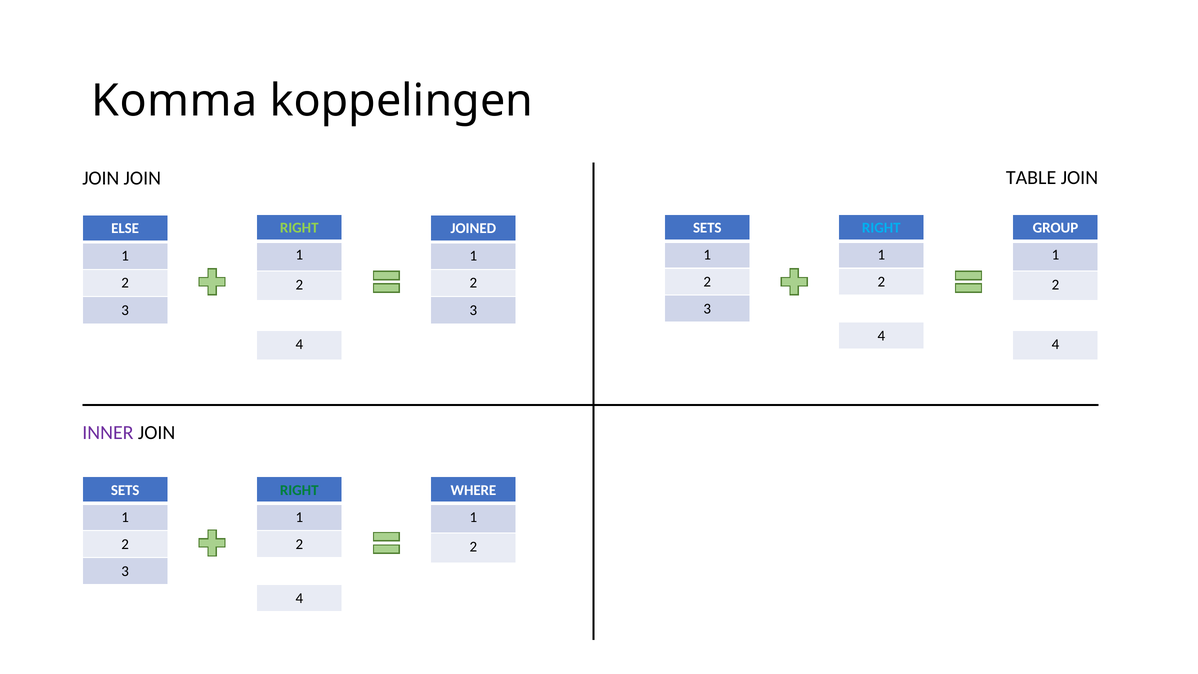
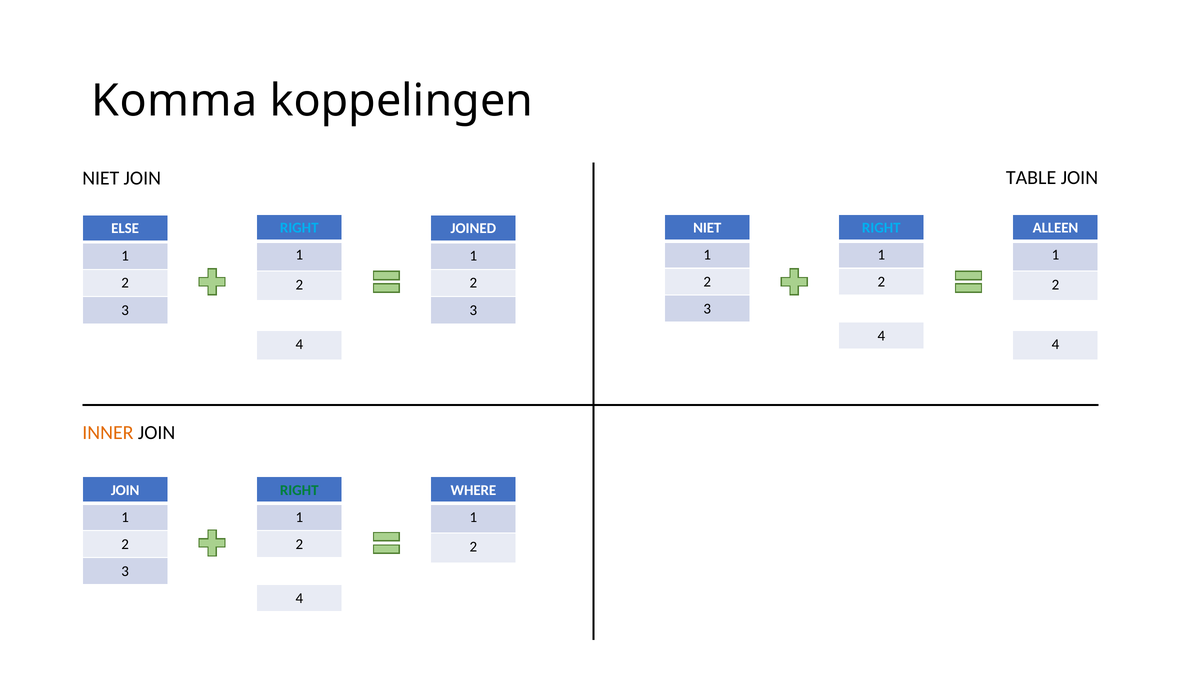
JOIN at (101, 178): JOIN -> NIET
RIGHT at (299, 228) colour: light green -> light blue
SETS at (707, 228): SETS -> NIET
GROUP: GROUP -> ALLEEN
INNER colour: purple -> orange
SETS at (125, 490): SETS -> JOIN
